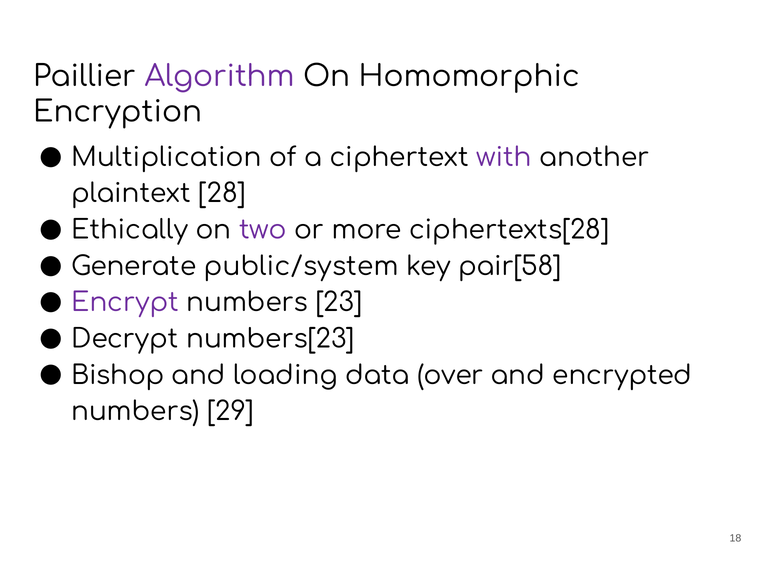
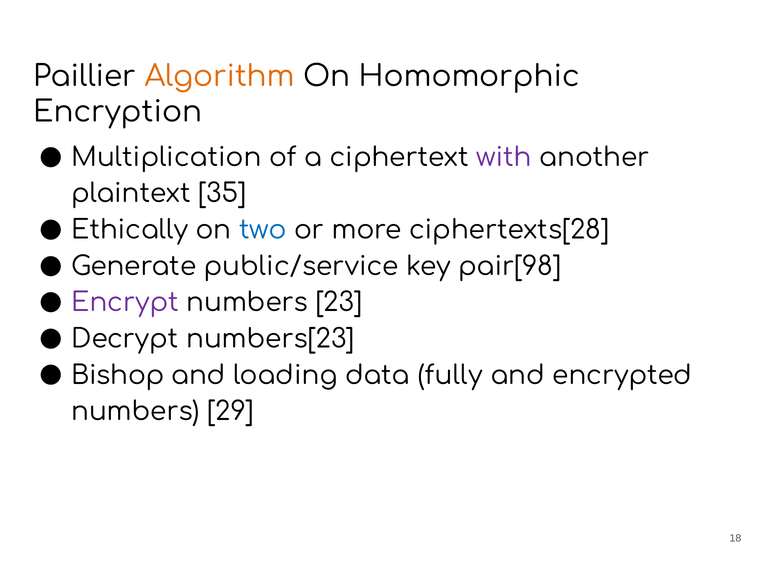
Algorithm colour: purple -> orange
28: 28 -> 35
two colour: purple -> blue
public/system: public/system -> public/service
pair[58: pair[58 -> pair[98
over: over -> fully
